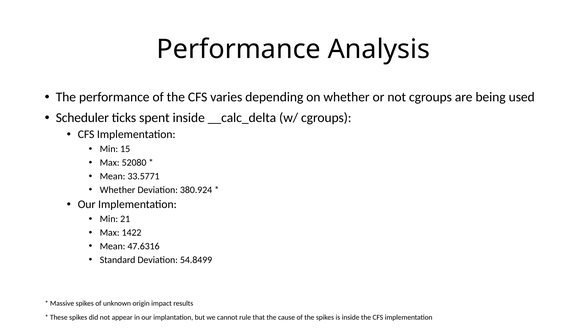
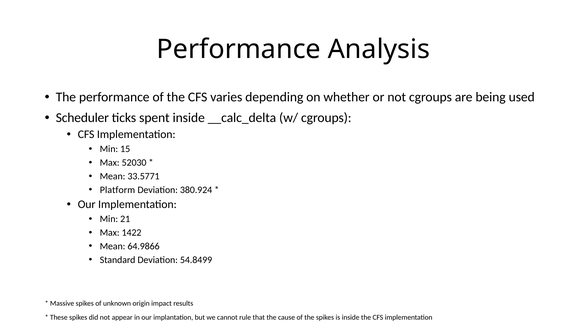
52080: 52080 -> 52030
Whether at (118, 190): Whether -> Platform
47.6316: 47.6316 -> 64.9866
